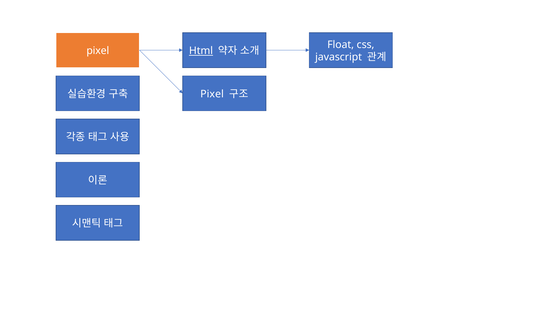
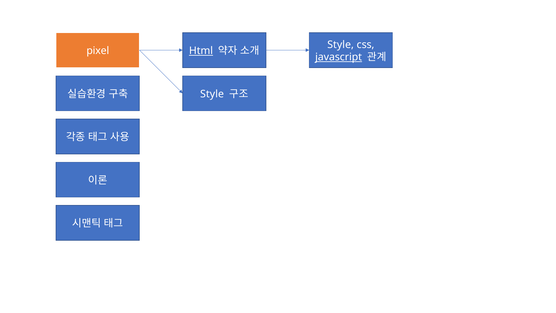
Float at (341, 45): Float -> Style
javascript underline: none -> present
Pixel at (212, 94): Pixel -> Style
